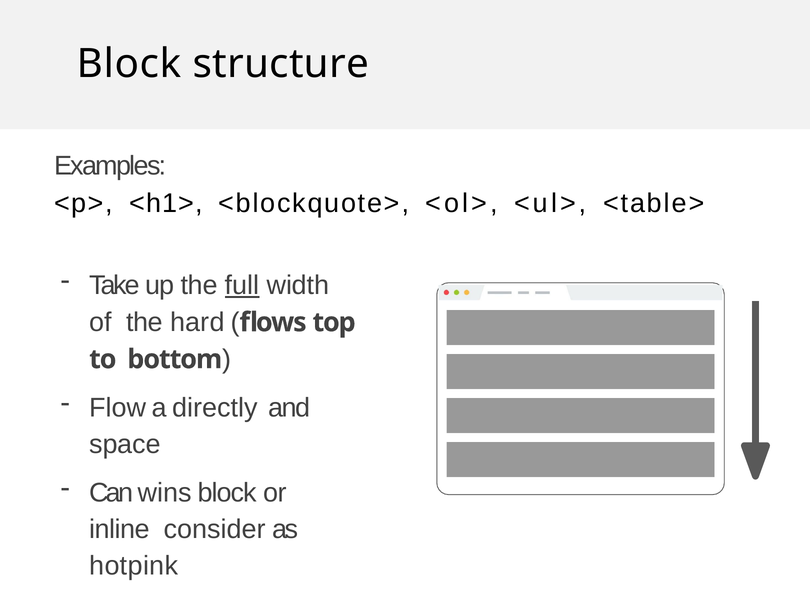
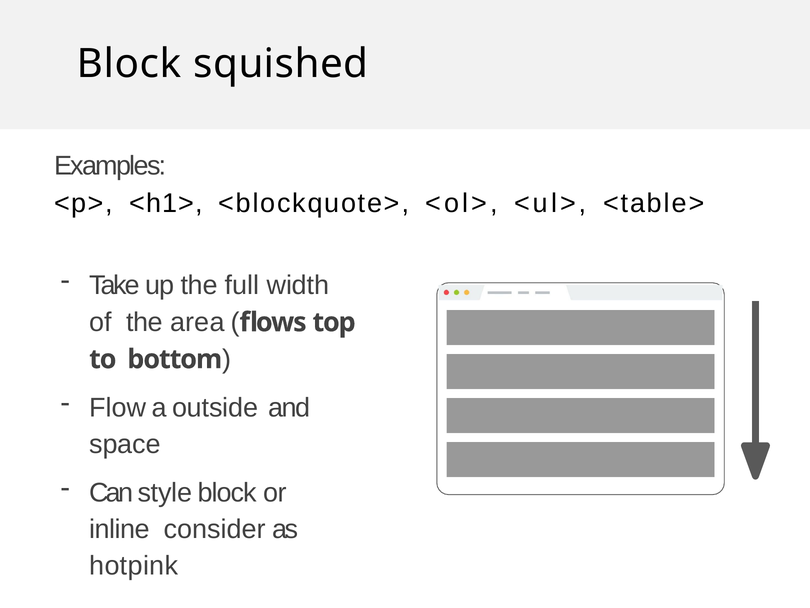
structure: structure -> squished
full underline: present -> none
hard: hard -> area
directly: directly -> outside
wins: wins -> style
